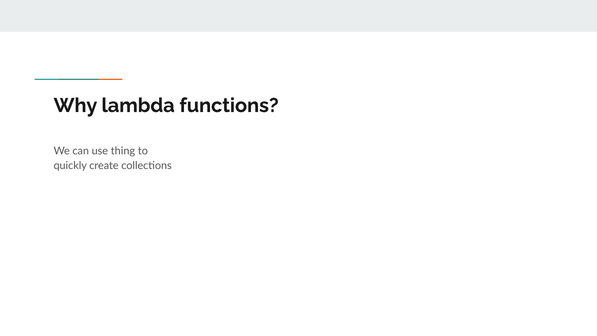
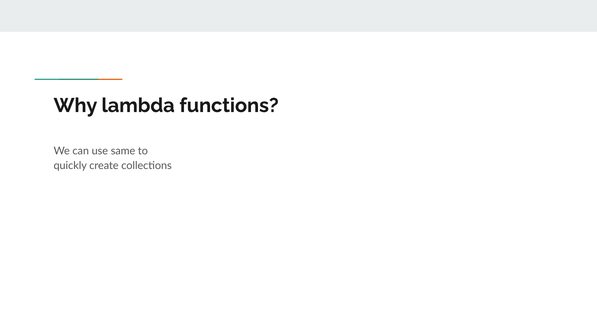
thing: thing -> same
